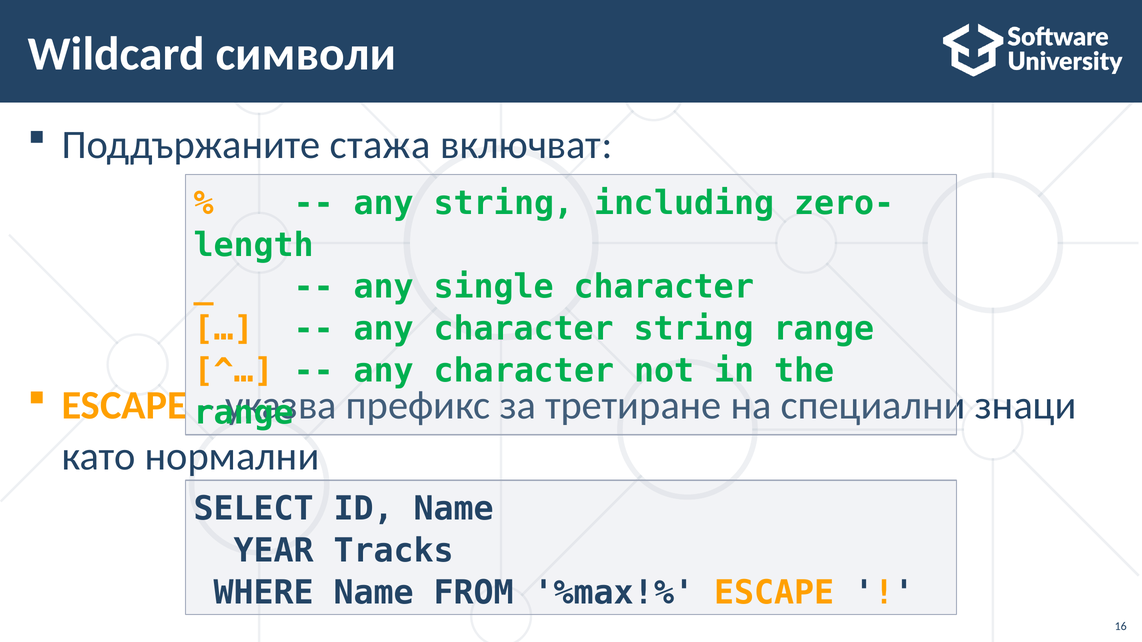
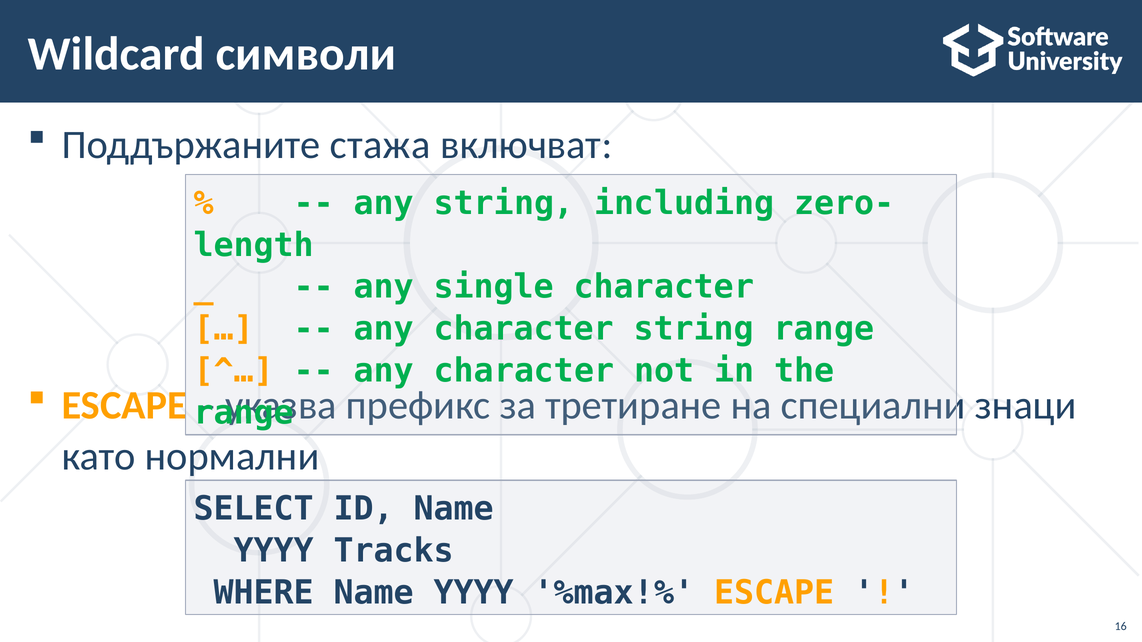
YEAR at (274, 551): YEAR -> YYYY
WHERE Name FROM: FROM -> YYYY
